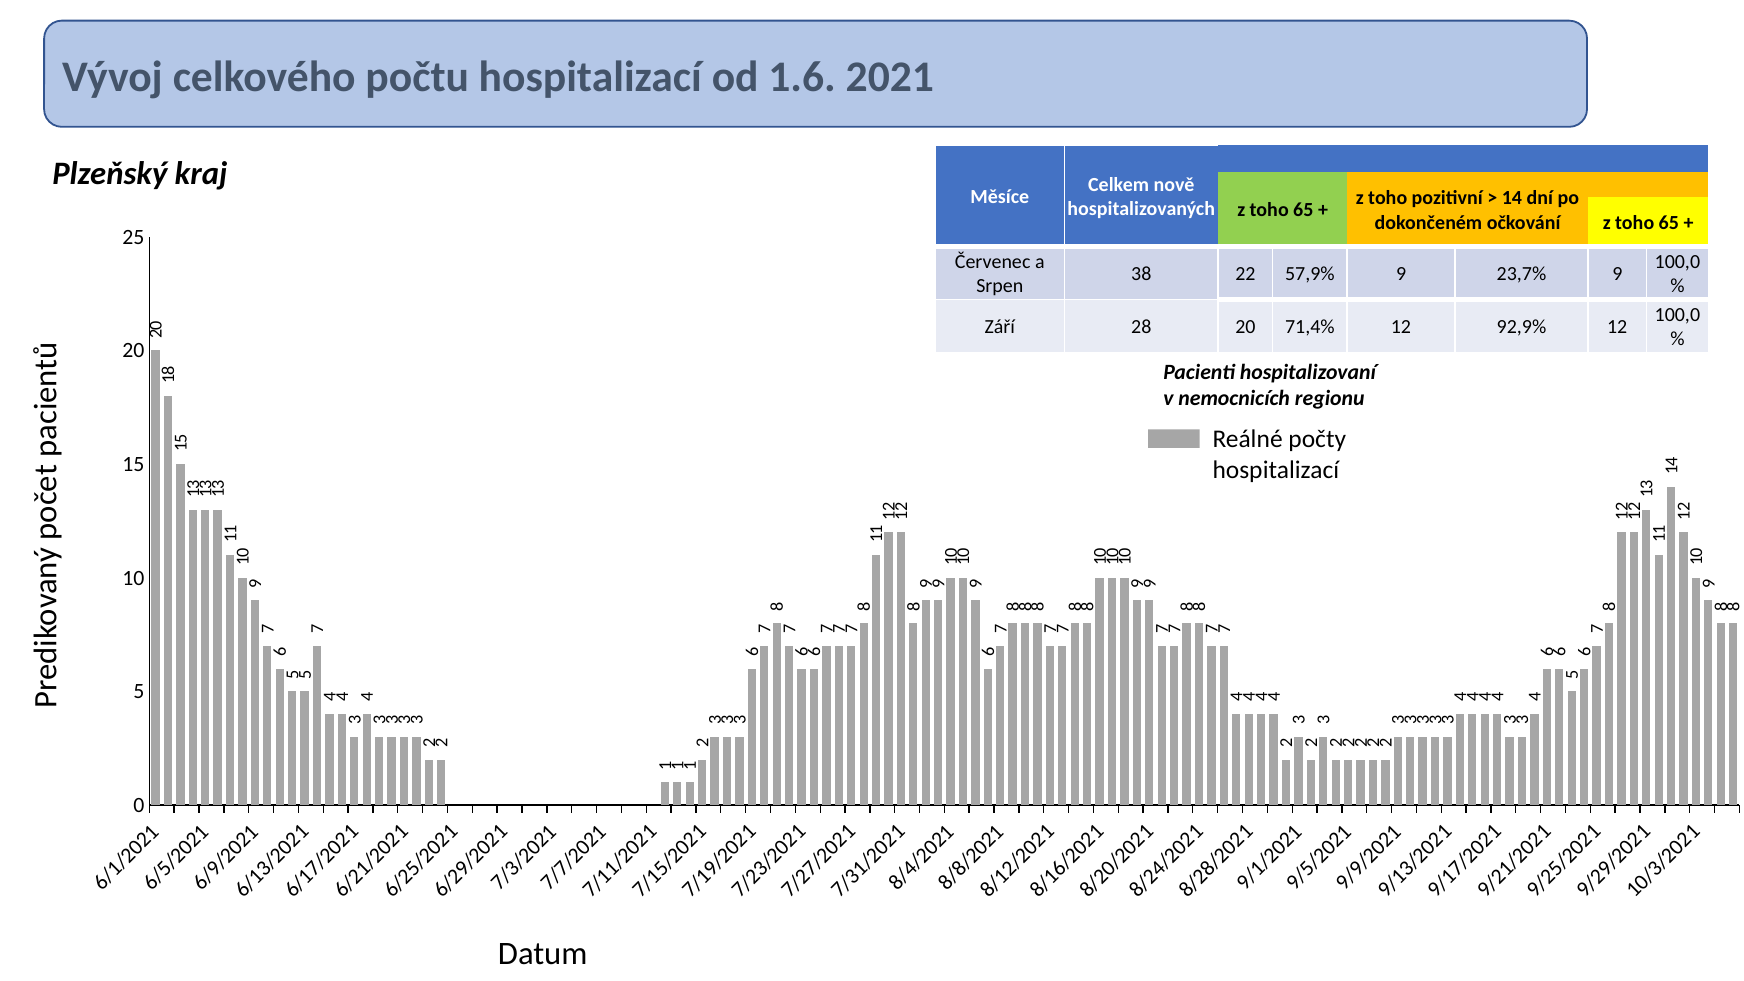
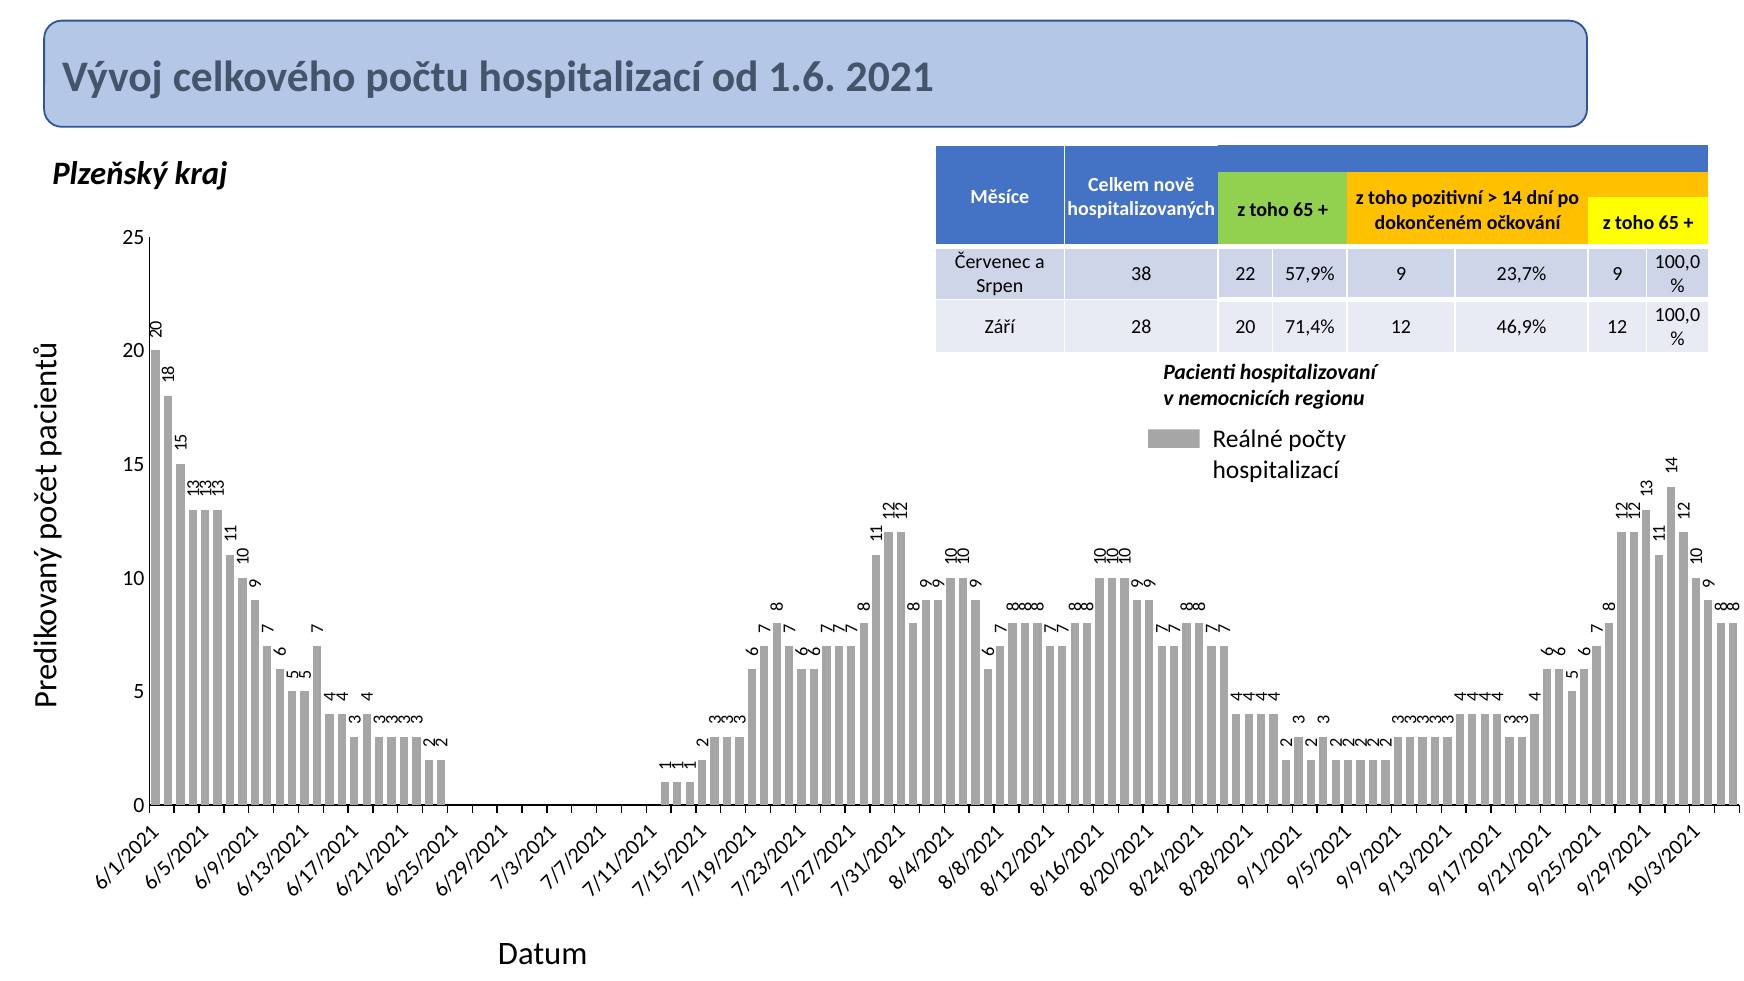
92,9%: 92,9% -> 46,9%
